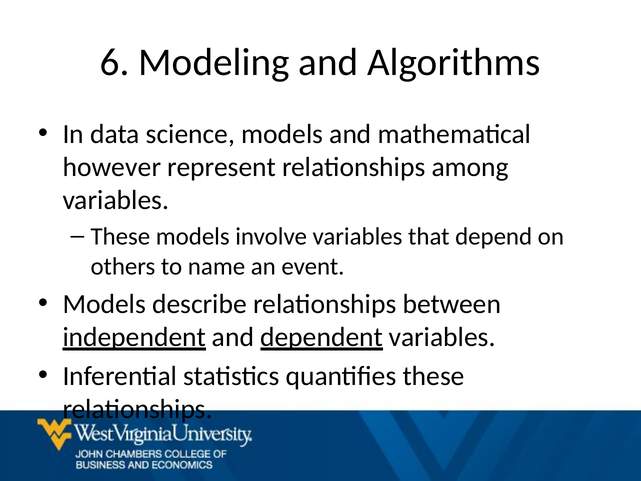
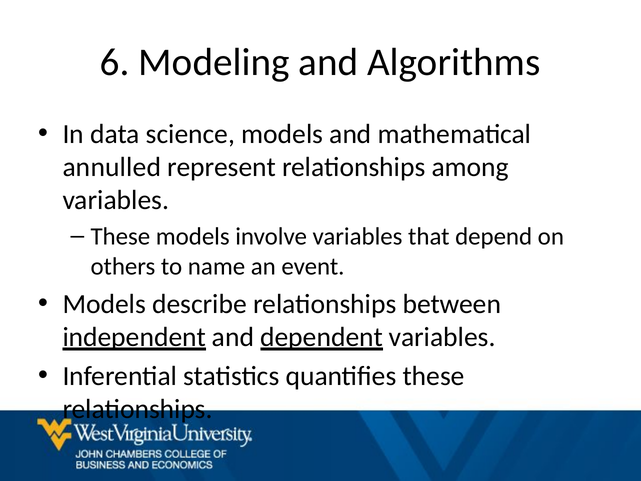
however: however -> annulled
